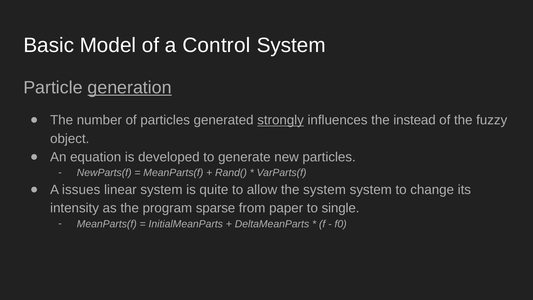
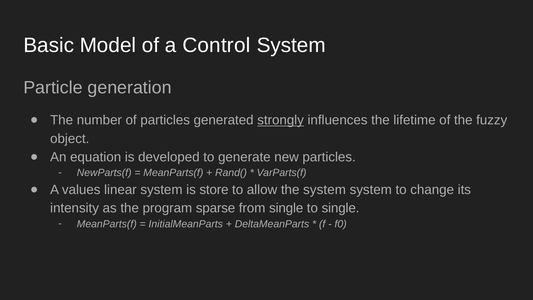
generation underline: present -> none
instead: instead -> lifetime
issues: issues -> values
quite: quite -> store
from paper: paper -> single
